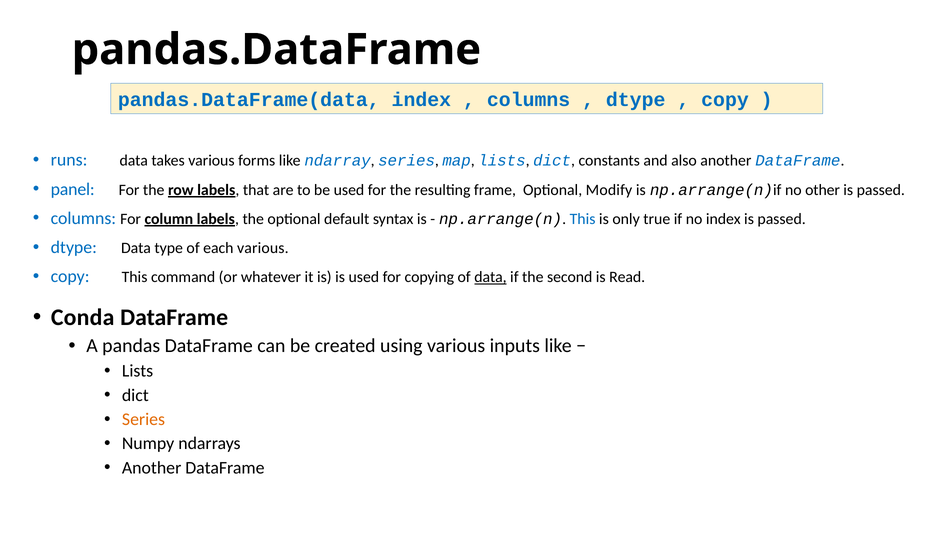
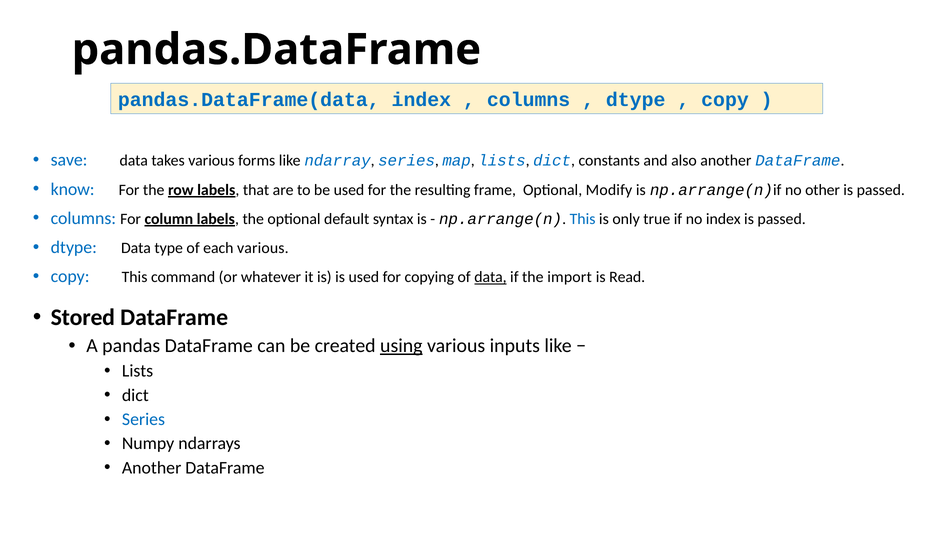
runs: runs -> save
panel: panel -> know
second: second -> import
Conda: Conda -> Stored
using underline: none -> present
Series at (143, 420) colour: orange -> blue
